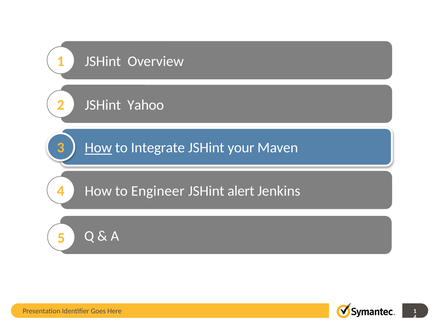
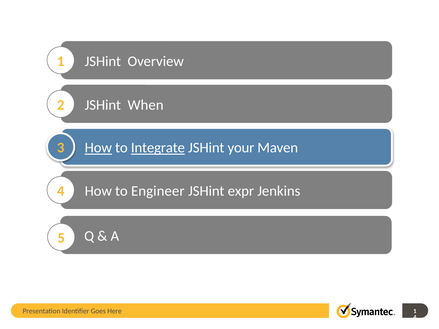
Yahoo: Yahoo -> When
Integrate underline: none -> present
alert: alert -> expr
